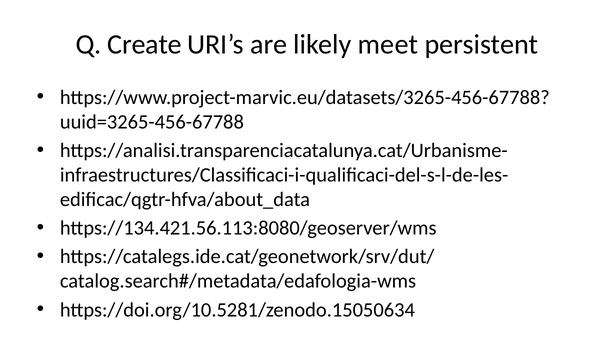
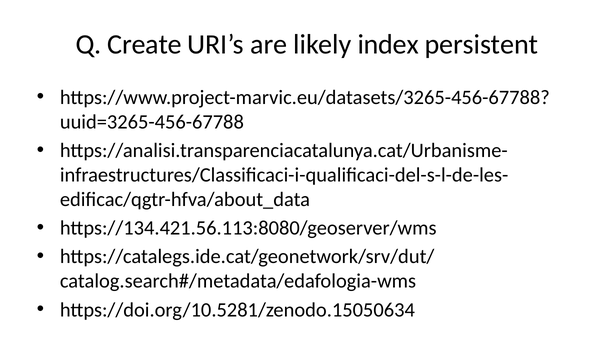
meet: meet -> index
